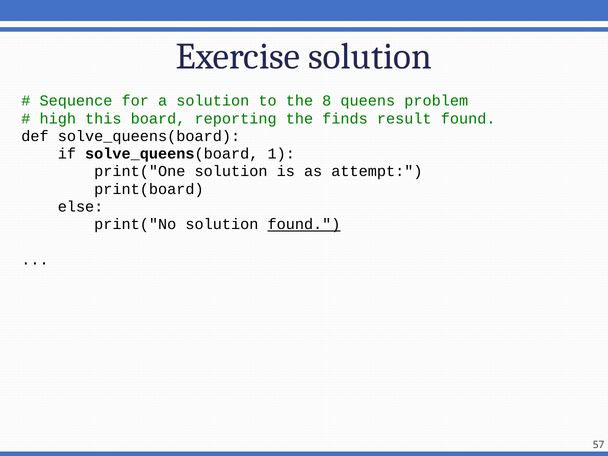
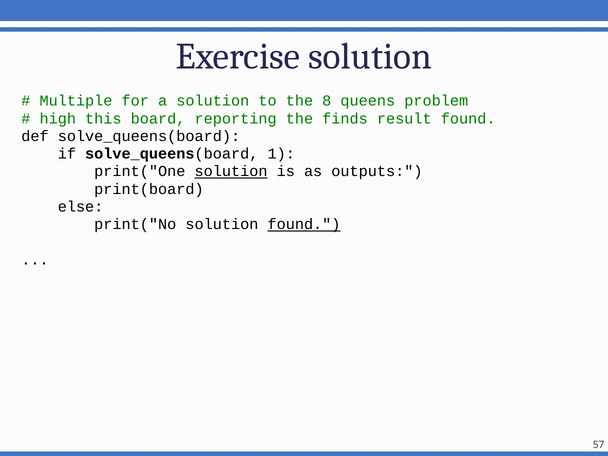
Sequence: Sequence -> Multiple
solution at (231, 171) underline: none -> present
attempt: attempt -> outputs
